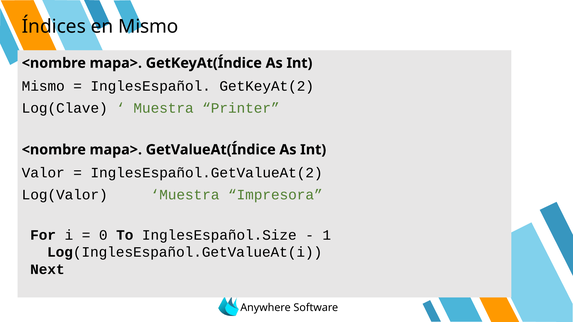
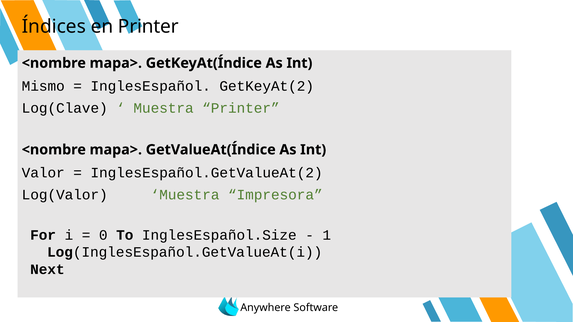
en Mismo: Mismo -> Printer
